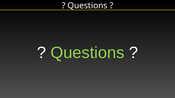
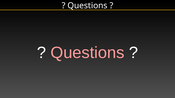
Questions at (87, 53) colour: light green -> pink
